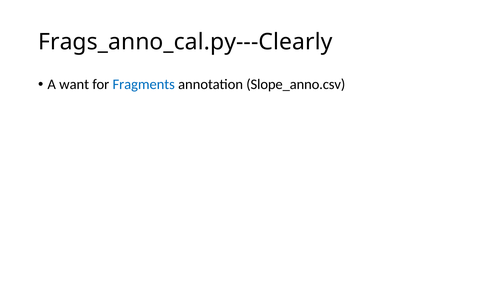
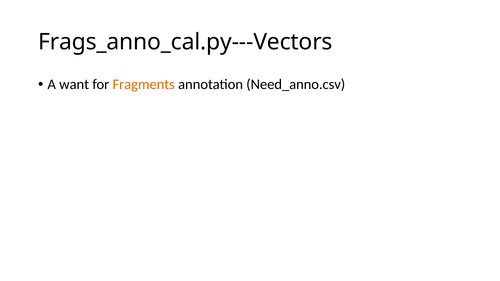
Frags_anno_cal.py---Clearly: Frags_anno_cal.py---Clearly -> Frags_anno_cal.py---Vectors
Fragments colour: blue -> orange
Slope_anno.csv: Slope_anno.csv -> Need_anno.csv
